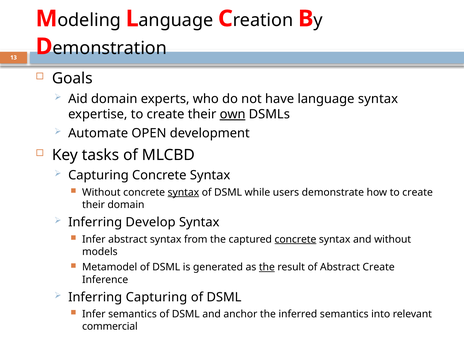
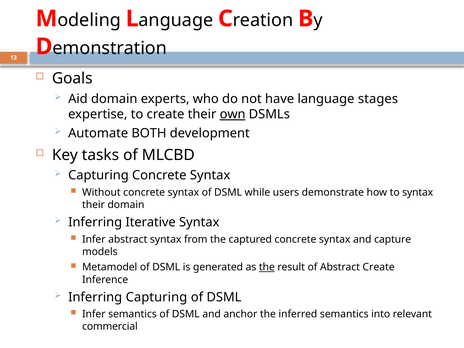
language syntax: syntax -> stages
OPEN: OPEN -> BOTH
syntax at (183, 192) underline: present -> none
how to create: create -> syntax
Develop: Develop -> Iterative
concrete at (295, 239) underline: present -> none
and without: without -> capture
